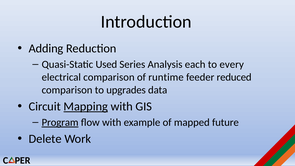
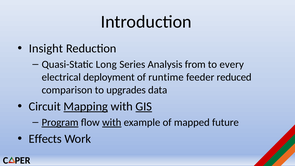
Adding: Adding -> Insight
Used: Used -> Long
each: each -> from
electrical comparison: comparison -> deployment
GIS underline: none -> present
with at (112, 122) underline: none -> present
Delete: Delete -> Effects
